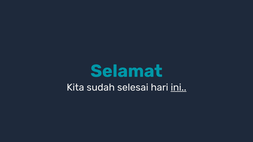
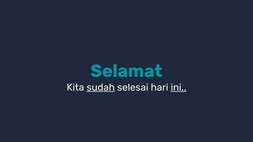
sudah underline: none -> present
